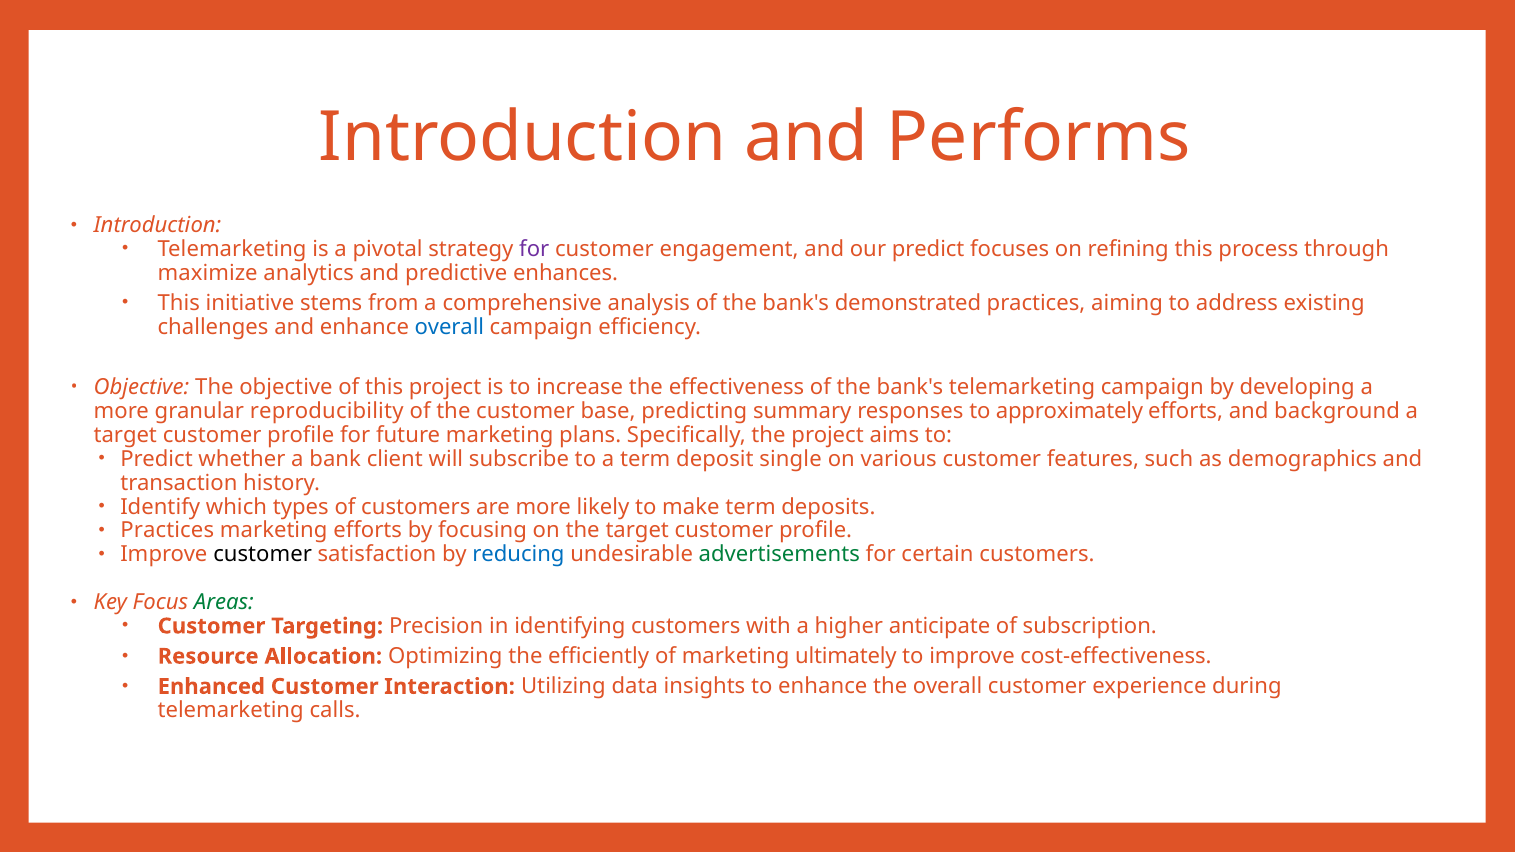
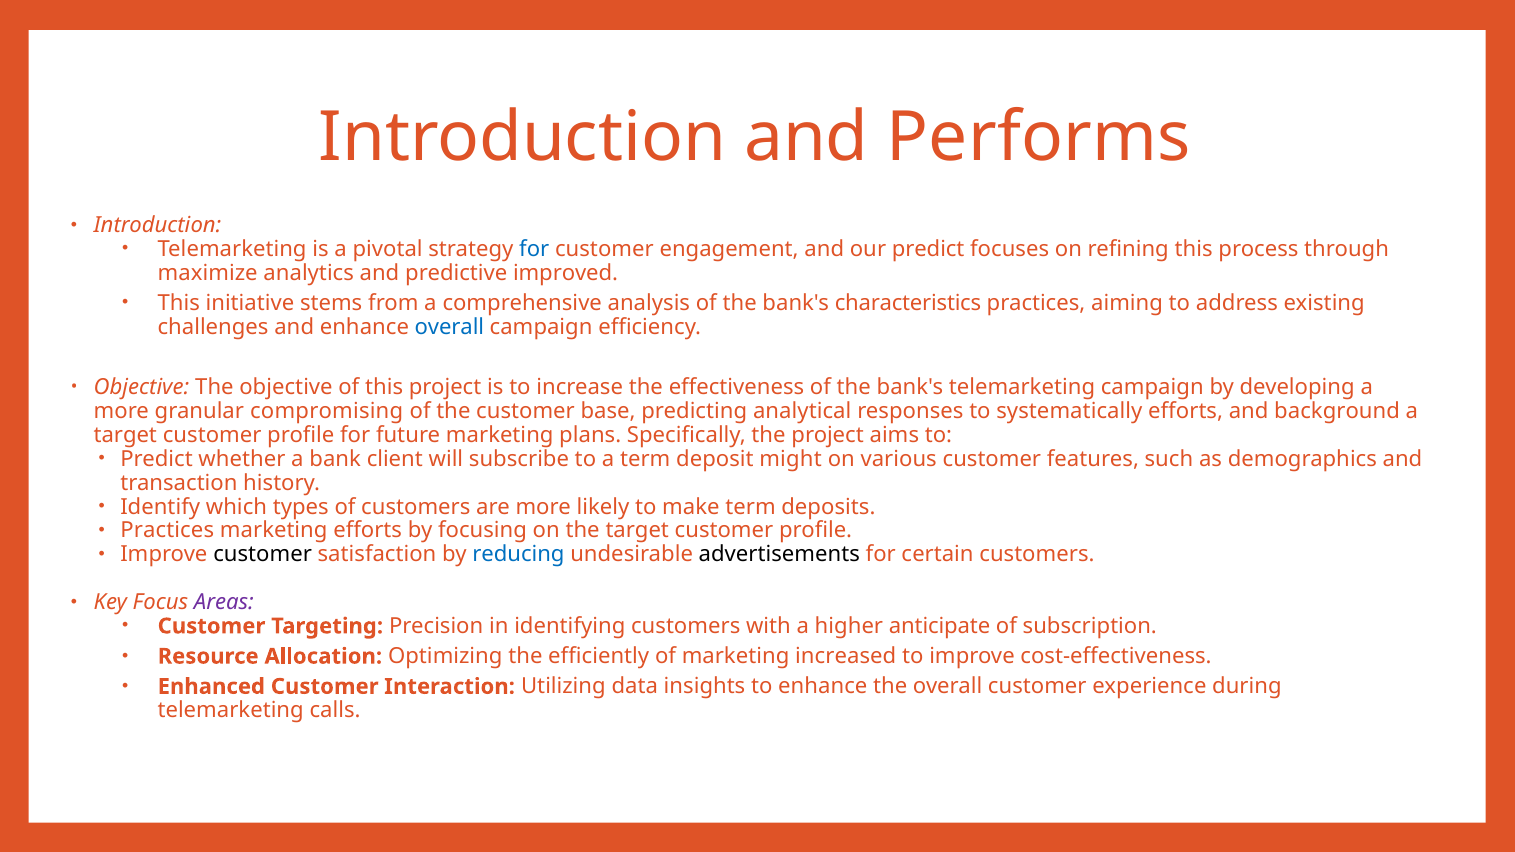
for at (534, 249) colour: purple -> blue
enhances: enhances -> improved
demonstrated: demonstrated -> characteristics
reproducibility: reproducibility -> compromising
summary: summary -> analytical
approximately: approximately -> systematically
single: single -> might
advertisements colour: green -> black
Areas colour: green -> purple
ultimately: ultimately -> increased
